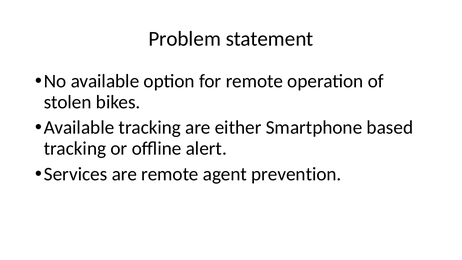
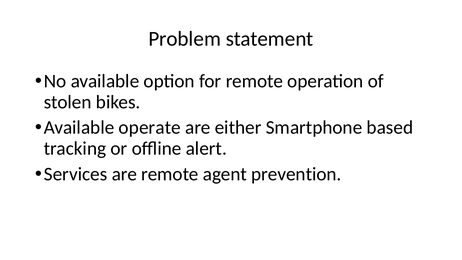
Available tracking: tracking -> operate
